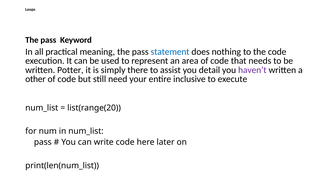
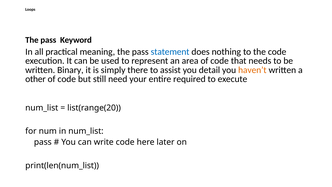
Potter: Potter -> Binary
haven’t colour: purple -> orange
inclusive: inclusive -> required
